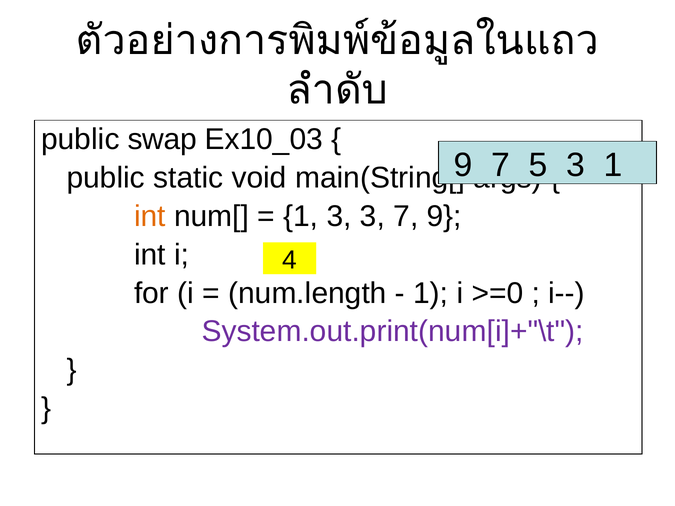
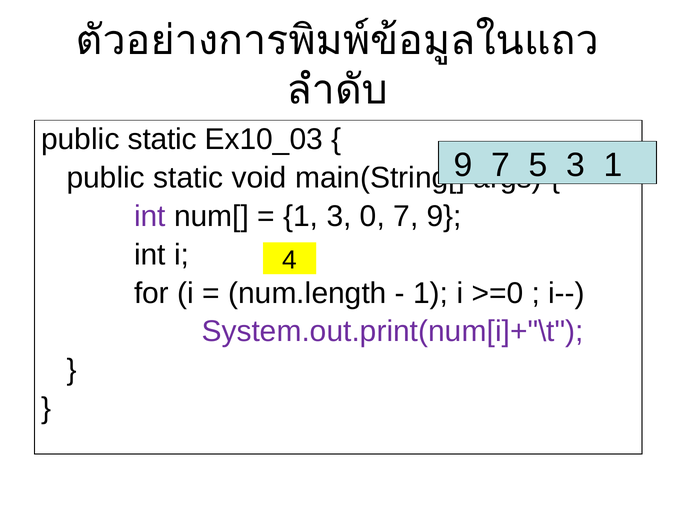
swap at (162, 140): swap -> static
int at (150, 216) colour: orange -> purple
3 3: 3 -> 0
